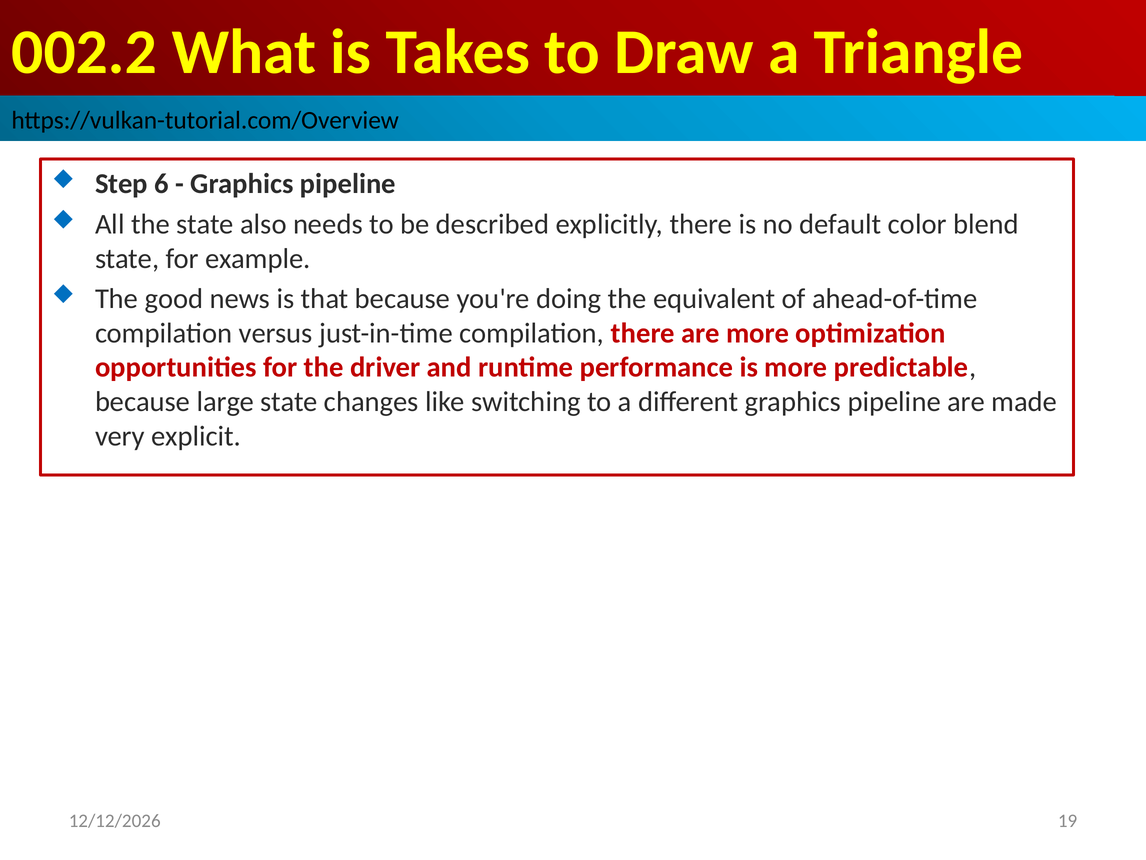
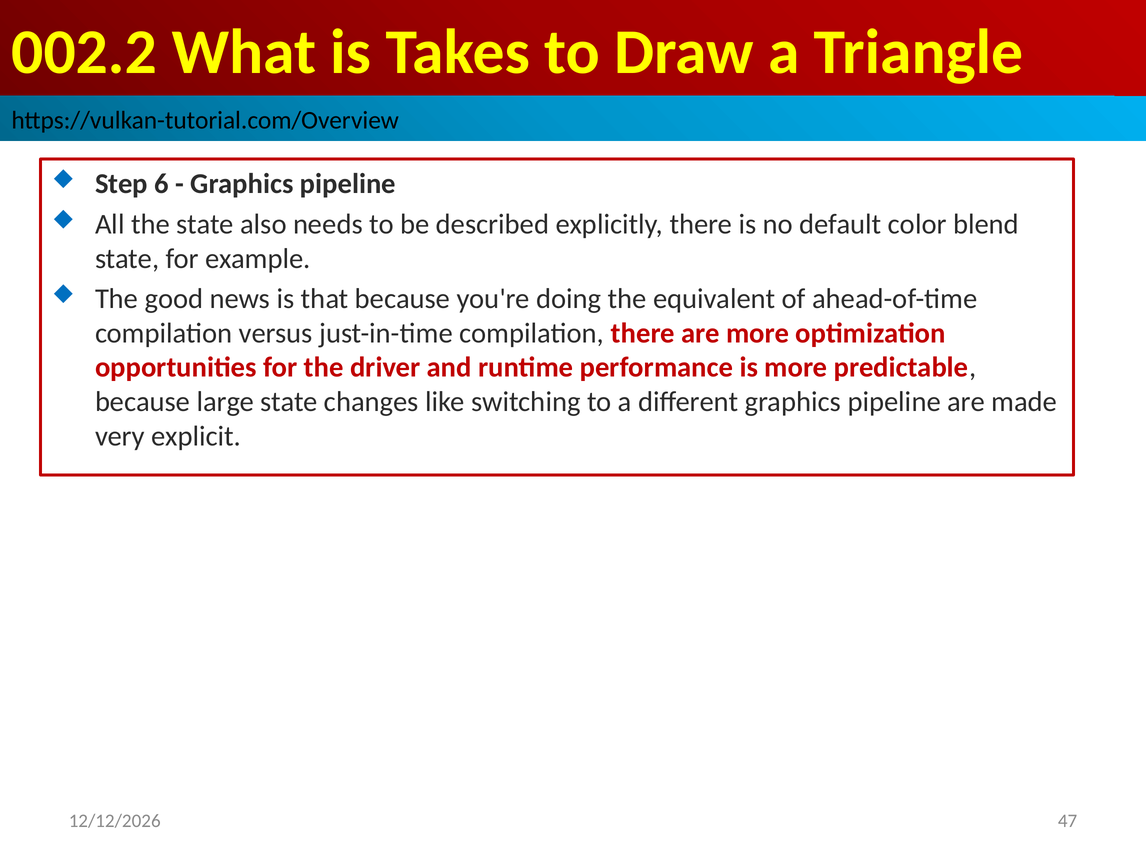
19: 19 -> 47
